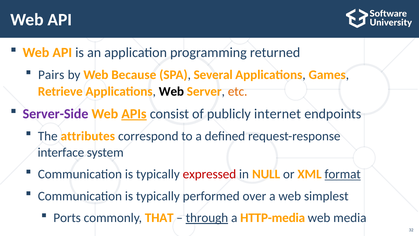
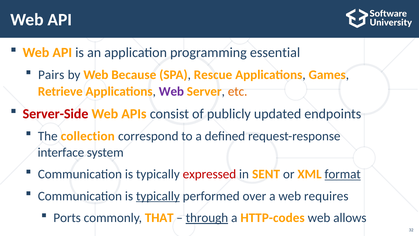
returned: returned -> essential
Several: Several -> Rescue
Web at (171, 91) colour: black -> purple
Server-Side colour: purple -> red
APIs underline: present -> none
internet: internet -> updated
attributes: attributes -> collection
NULL: NULL -> SENT
typically at (158, 196) underline: none -> present
simplest: simplest -> requires
HTTP-media: HTTP-media -> HTTP-codes
media: media -> allows
